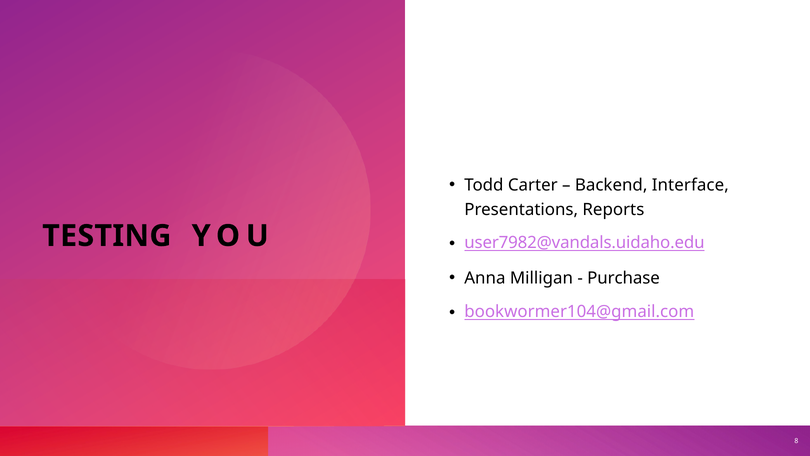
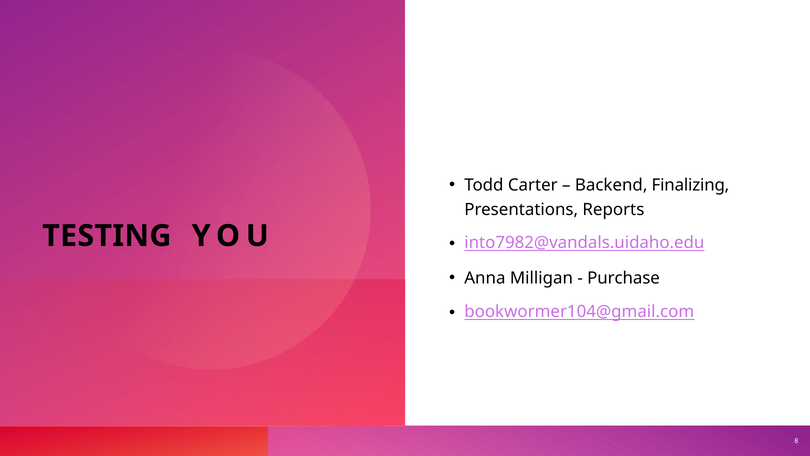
Interface: Interface -> Finalizing
user7982@vandals.uidaho.edu: user7982@vandals.uidaho.edu -> into7982@vandals.uidaho.edu
